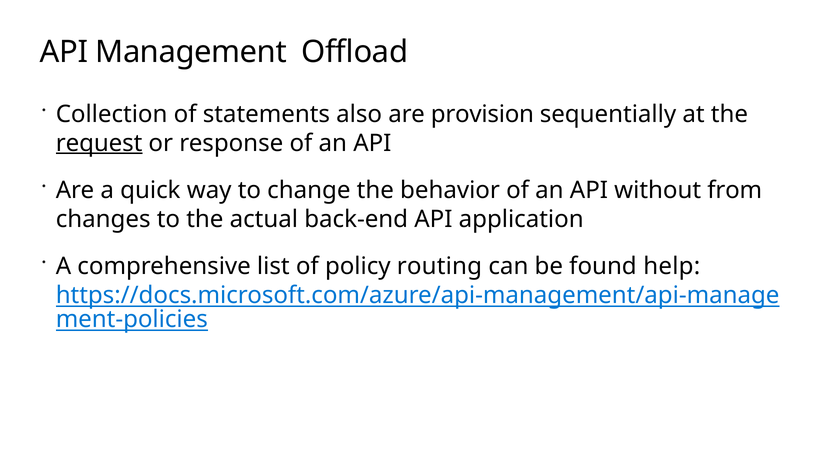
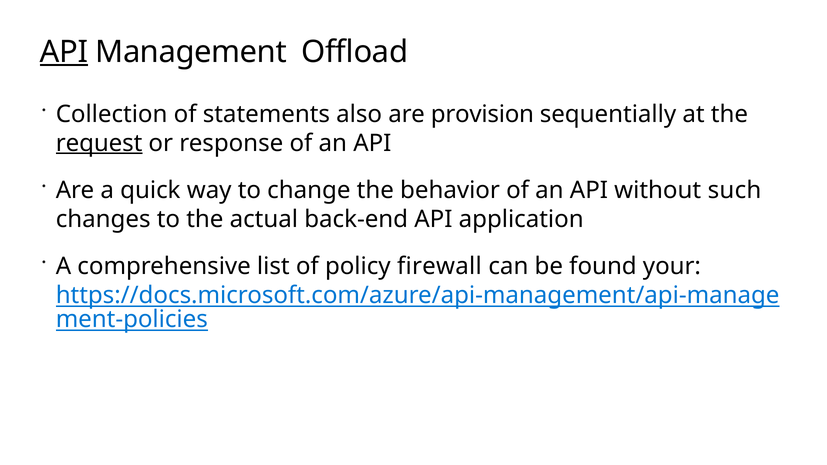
API at (64, 52) underline: none -> present
from: from -> such
routing: routing -> firewall
help: help -> your
